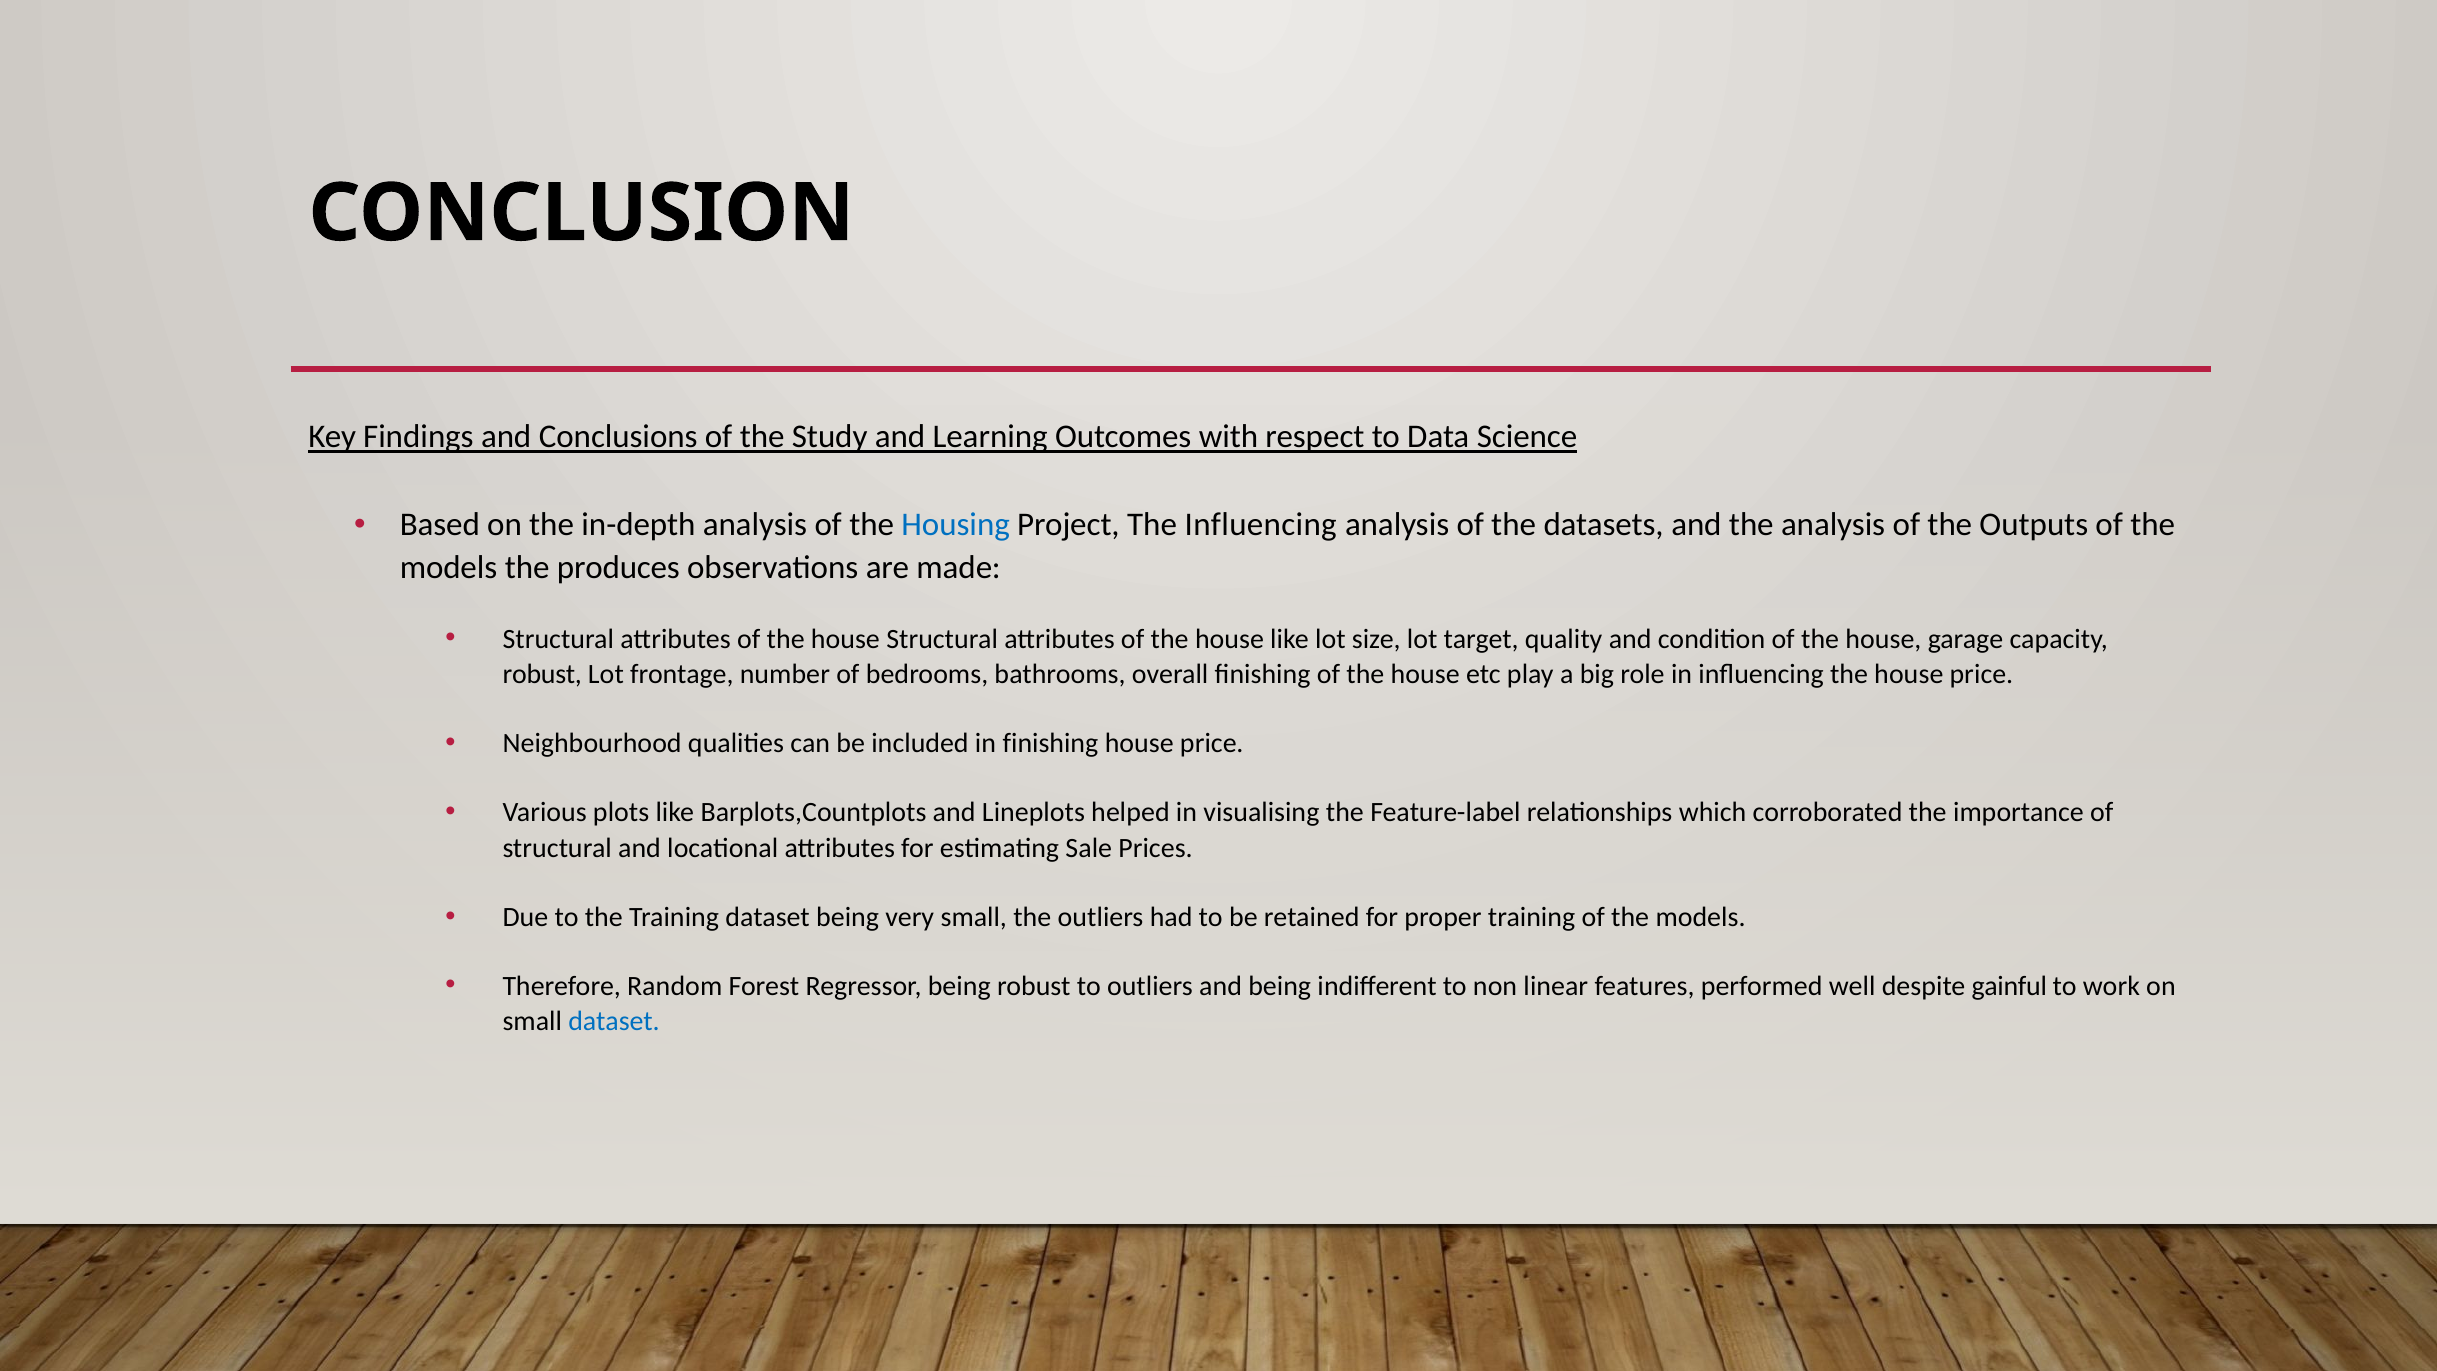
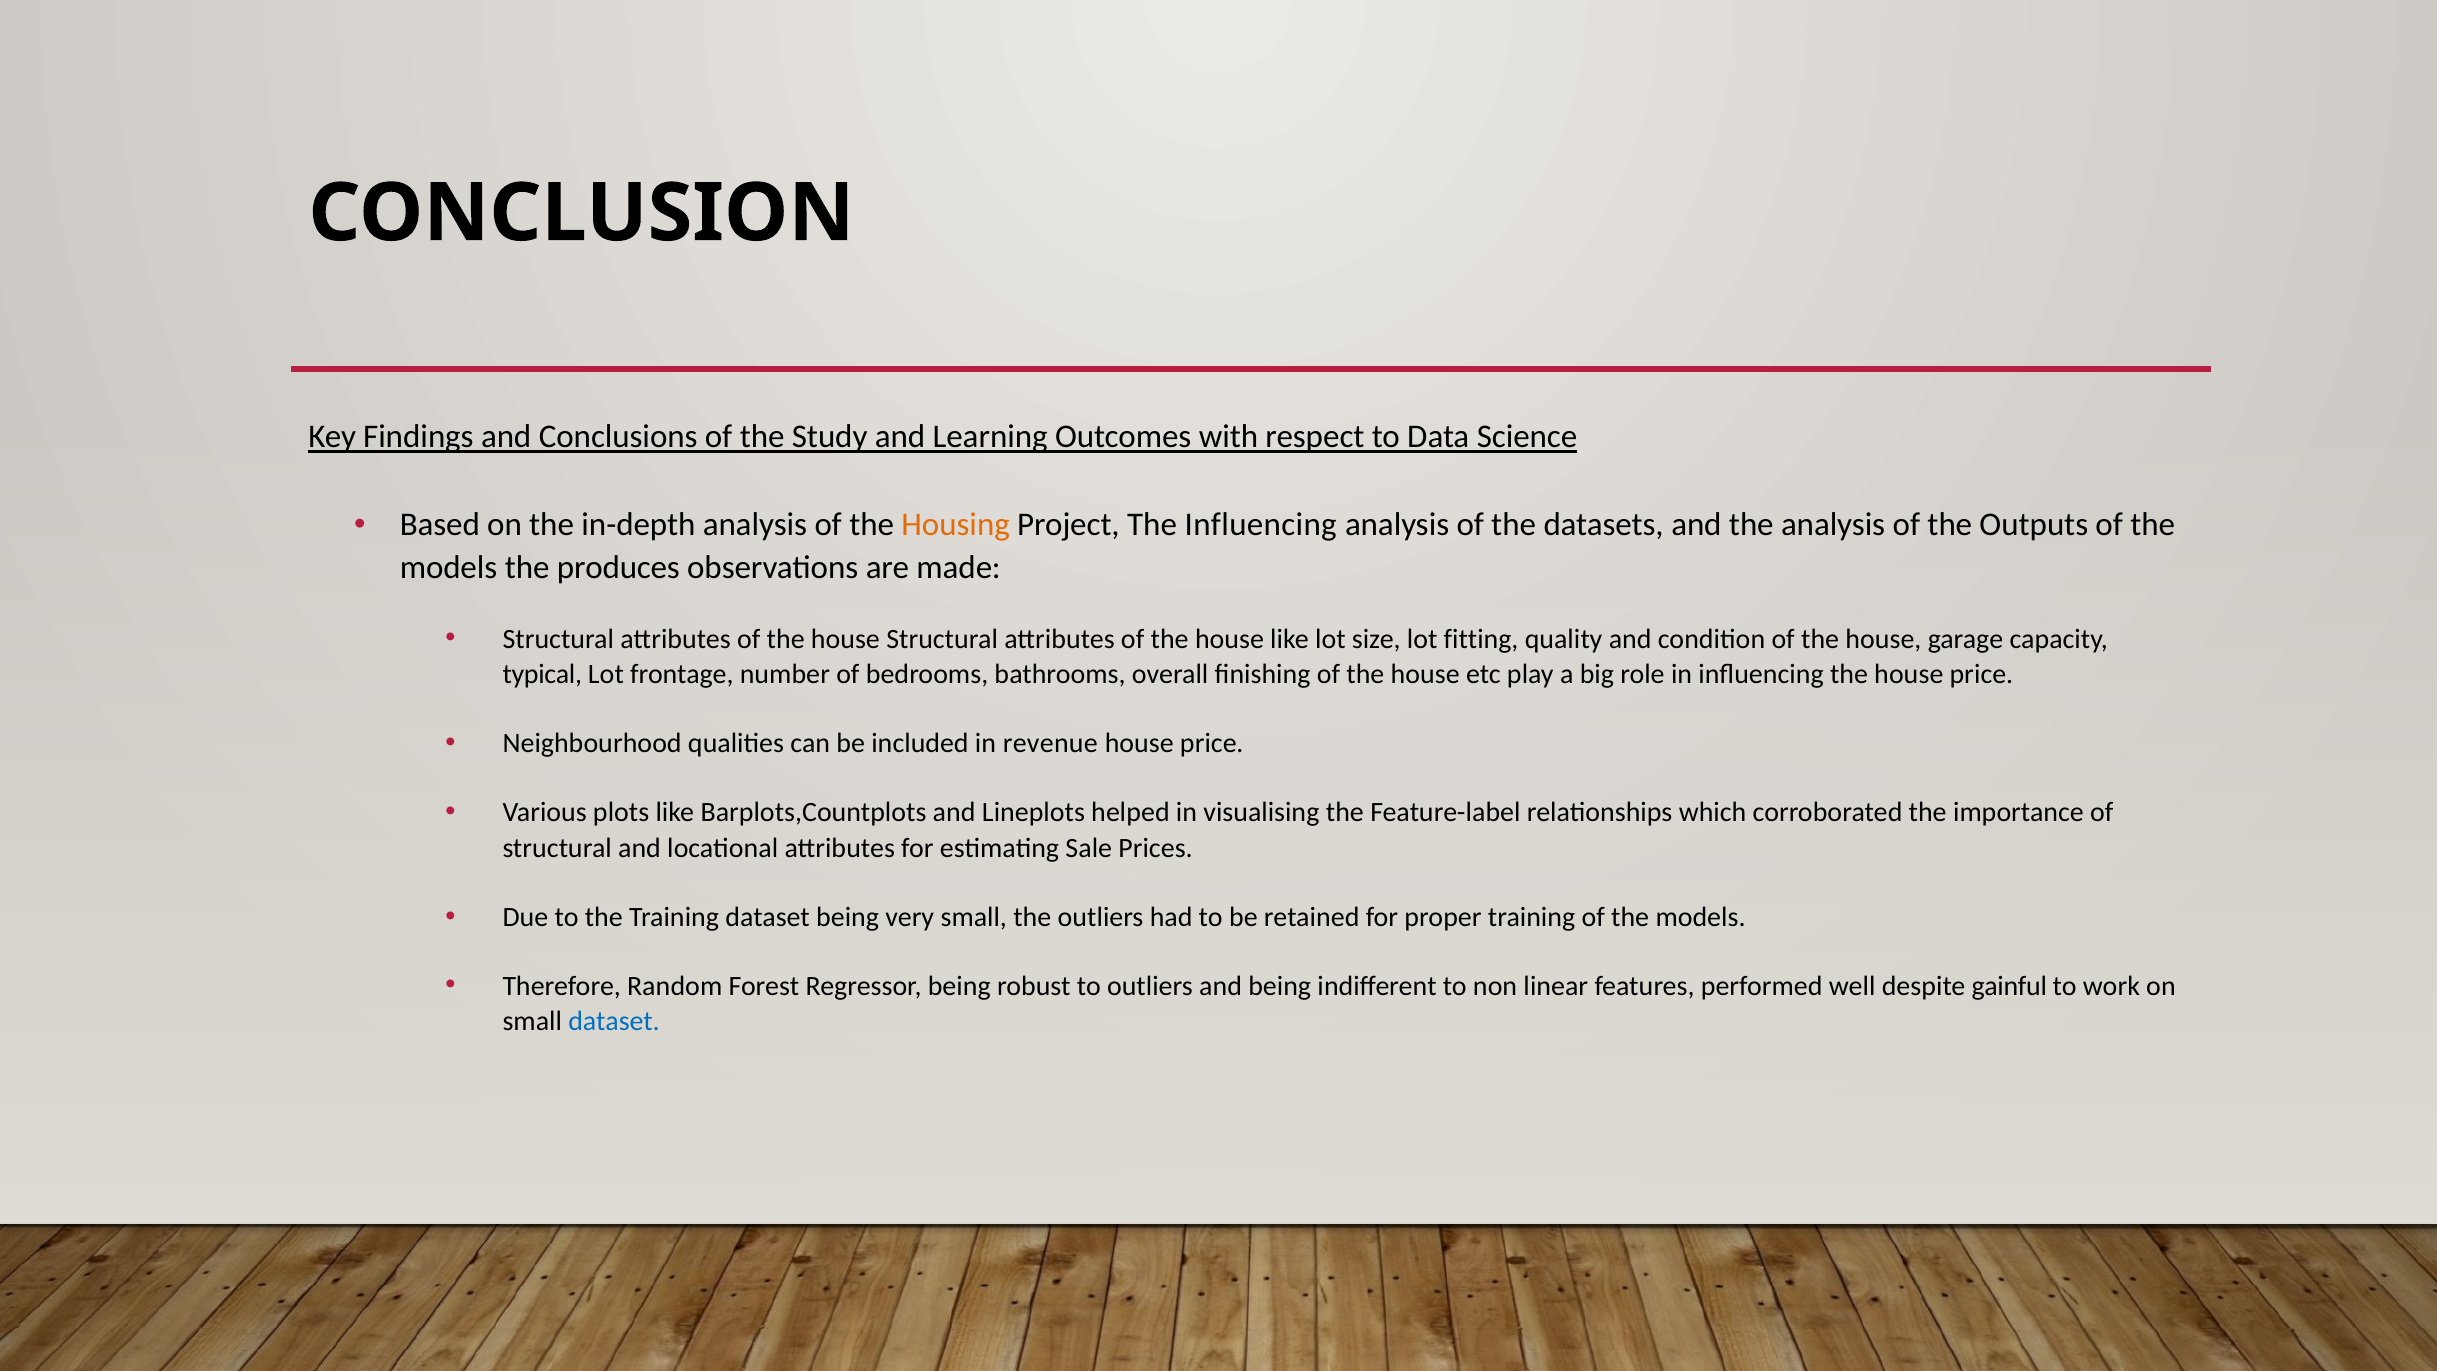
Housing colour: blue -> orange
target: target -> fitting
robust at (542, 675): robust -> typical
in finishing: finishing -> revenue
